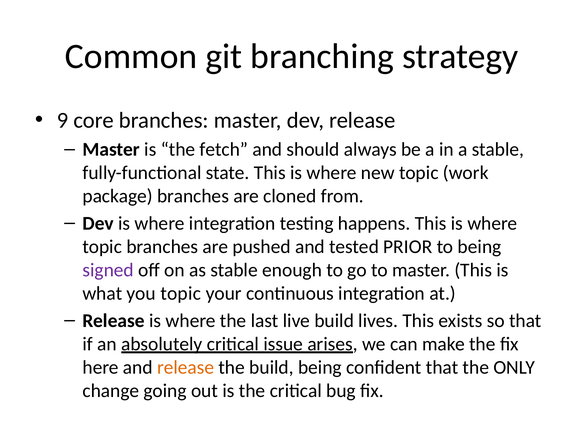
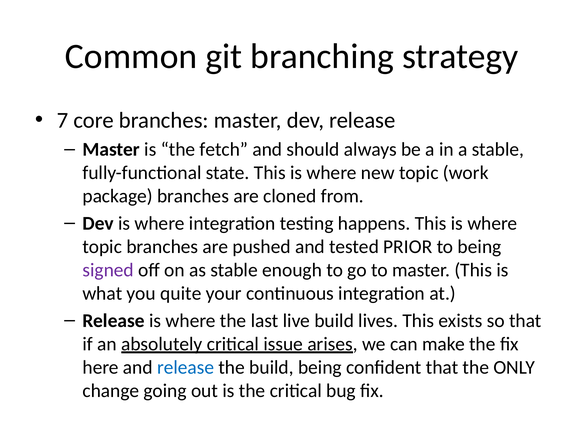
9: 9 -> 7
you topic: topic -> quite
release at (186, 367) colour: orange -> blue
